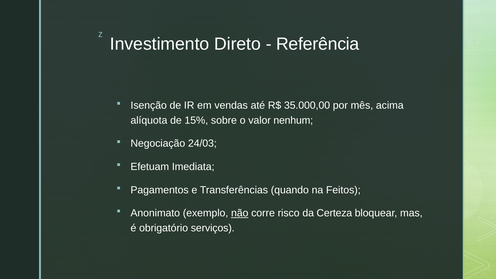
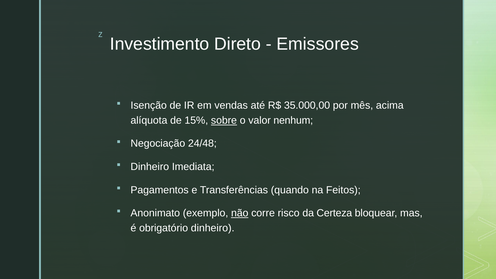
Referência: Referência -> Emissores
sobre underline: none -> present
24/03: 24/03 -> 24/48
Efetuam at (150, 167): Efetuam -> Dinheiro
obrigatório serviços: serviços -> dinheiro
